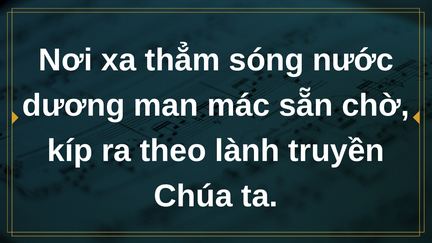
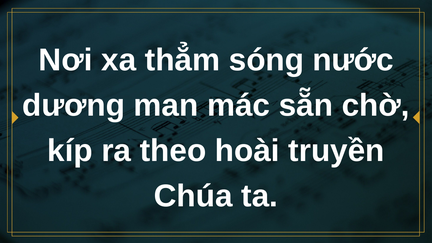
lành: lành -> hoài
